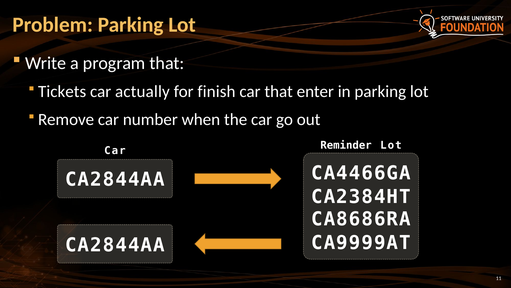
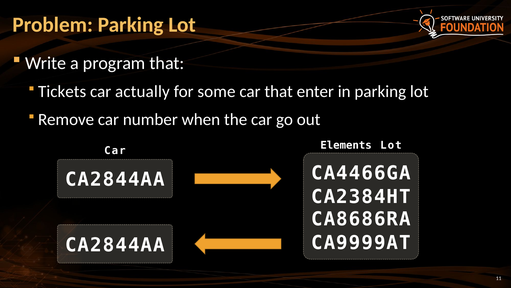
finish: finish -> some
Reminder: Reminder -> Elements
